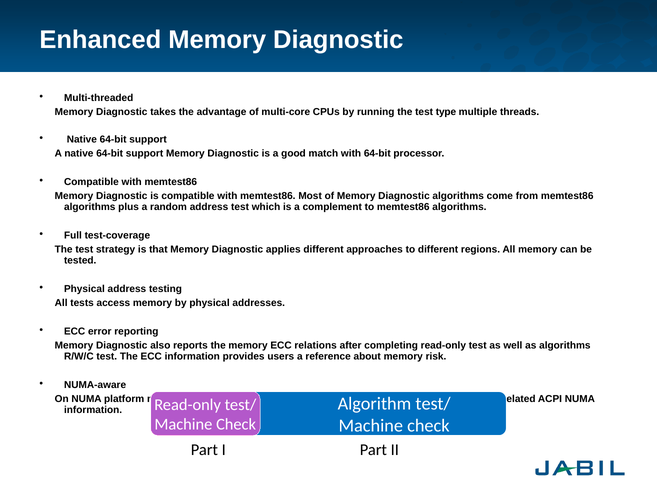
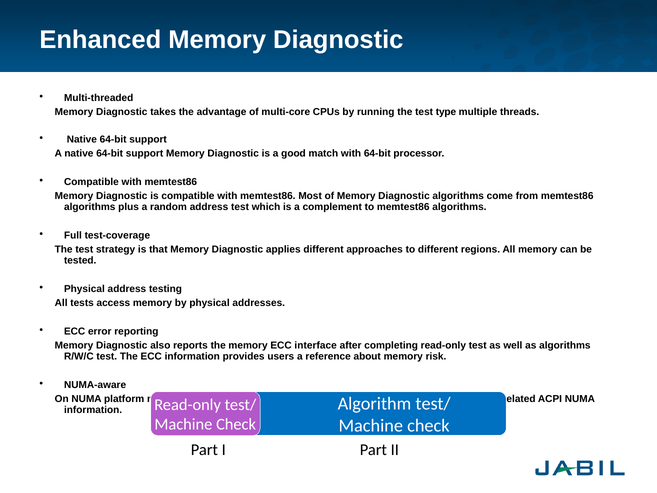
relations: relations -> interface
